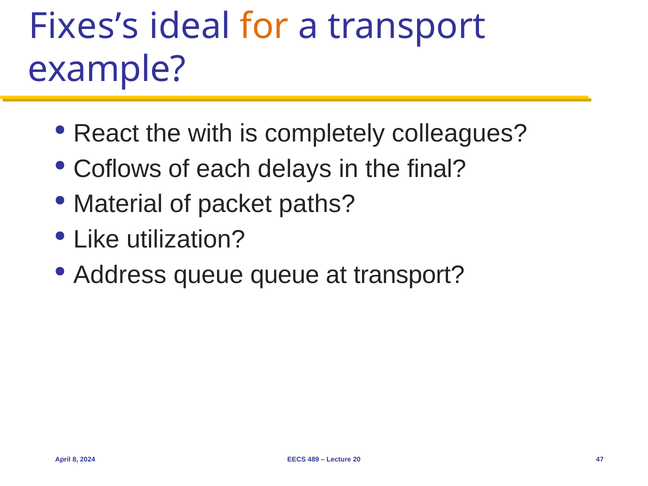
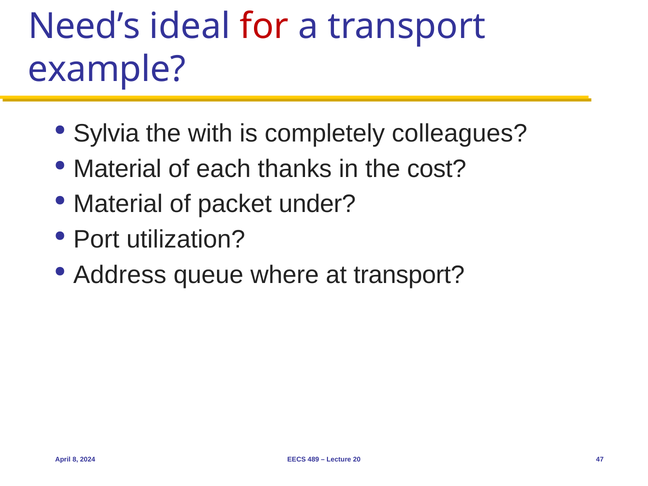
Fixes’s: Fixes’s -> Need’s
for colour: orange -> red
React: React -> Sylvia
Coflows at (117, 169): Coflows -> Material
delays: delays -> thanks
final: final -> cost
paths: paths -> under
Like: Like -> Port
queue queue: queue -> where
